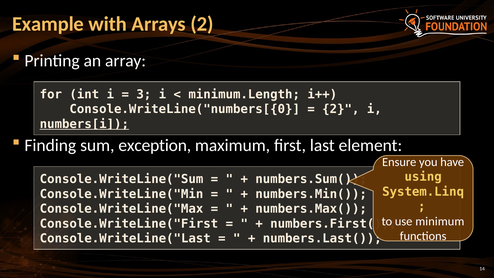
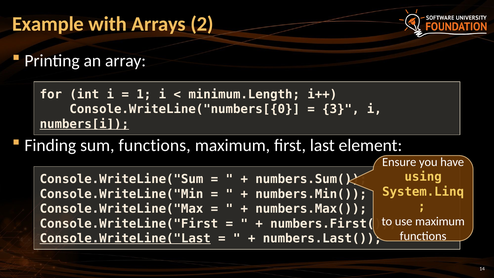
3: 3 -> 1
2 at (341, 109): 2 -> 3
sum exception: exception -> functions
use minimum: minimum -> maximum
Console.WriteLine("Last underline: none -> present
